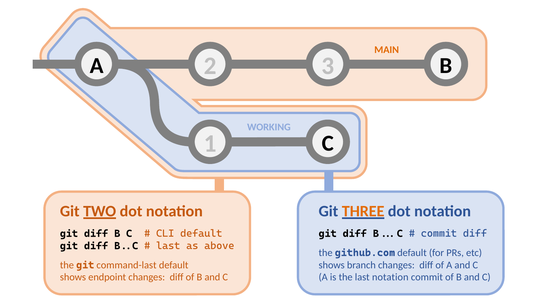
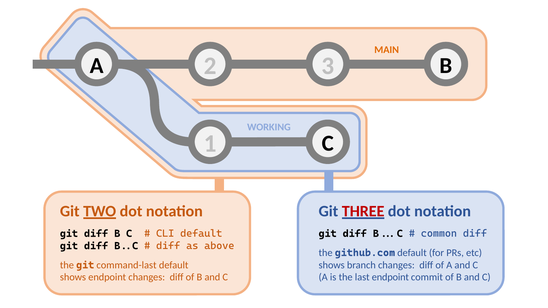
THREE colour: orange -> red
commit at (439, 234): commit -> common
last at (168, 246): last -> diff
last notation: notation -> endpoint
